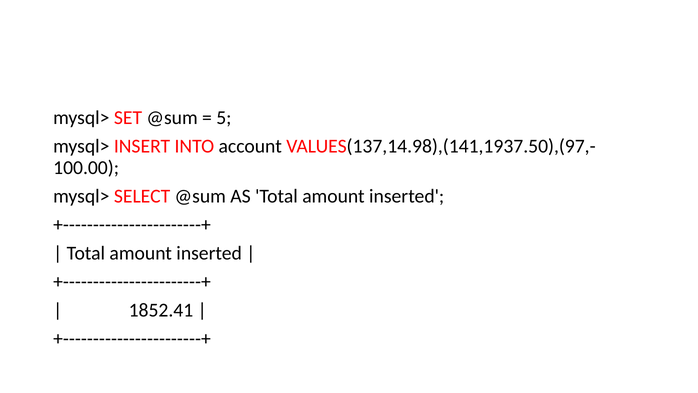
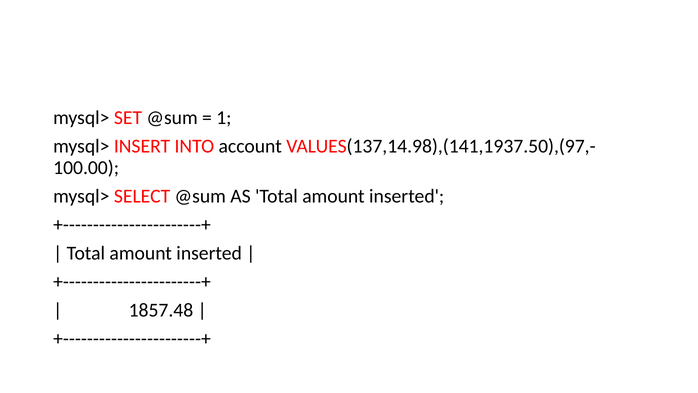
5: 5 -> 1
1852.41: 1852.41 -> 1857.48
